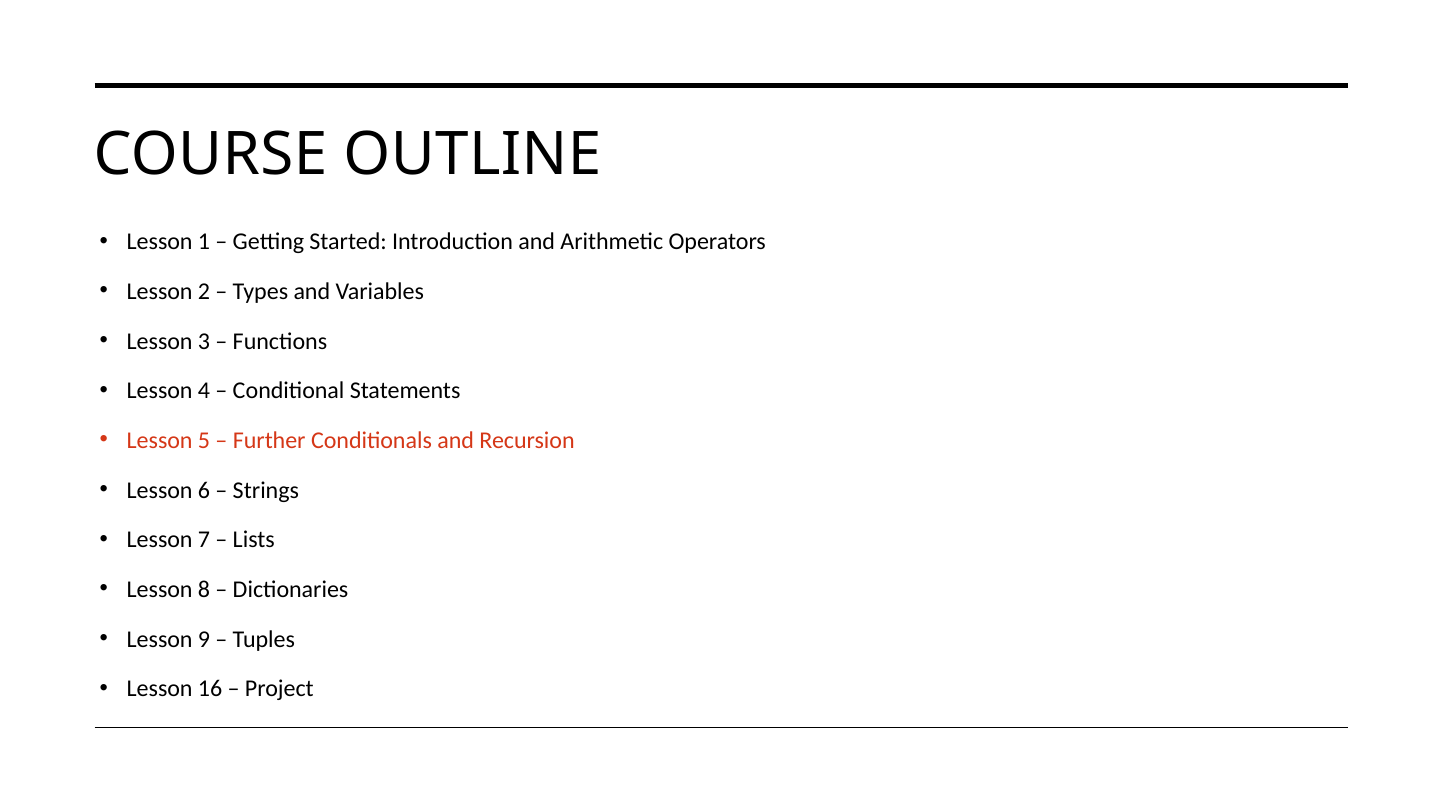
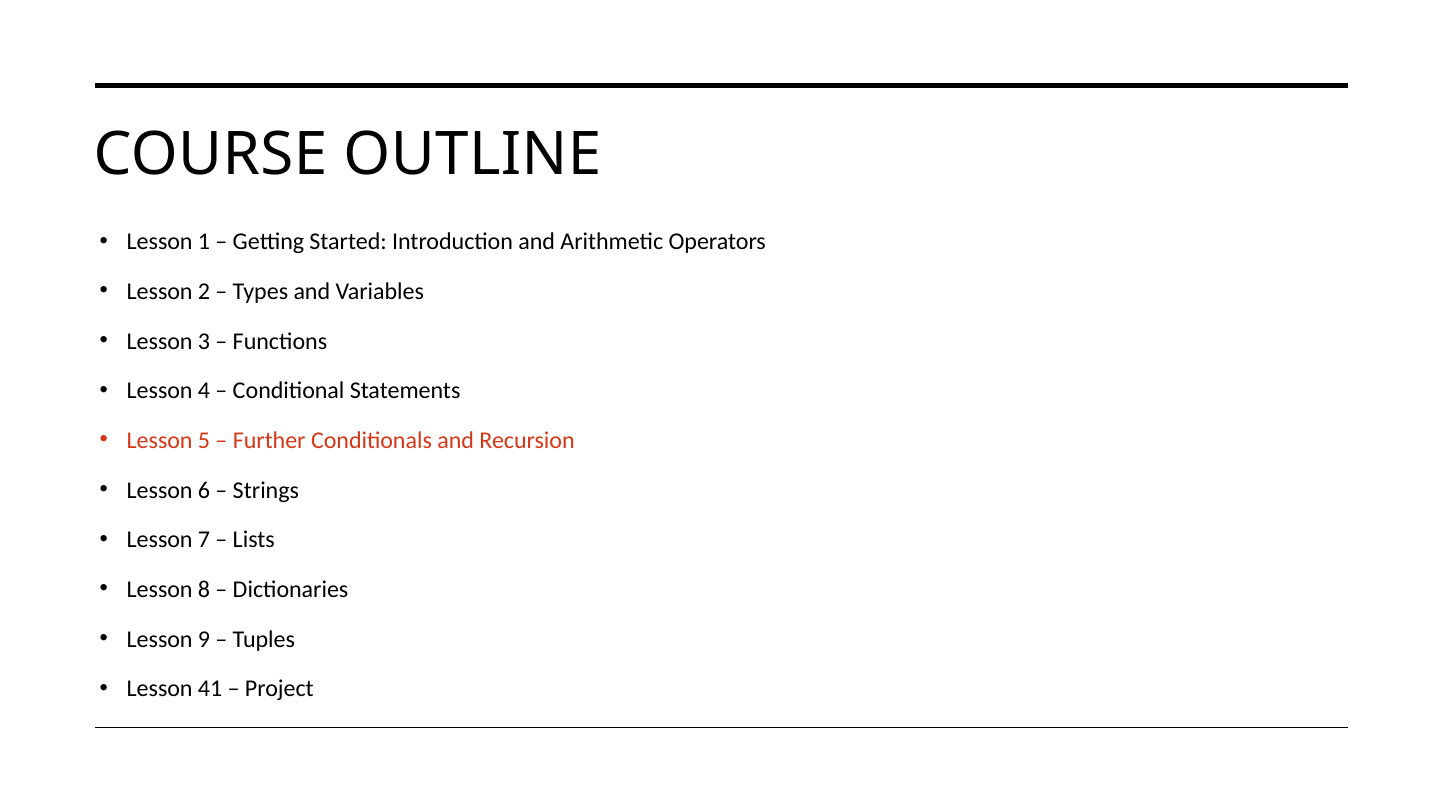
16: 16 -> 41
